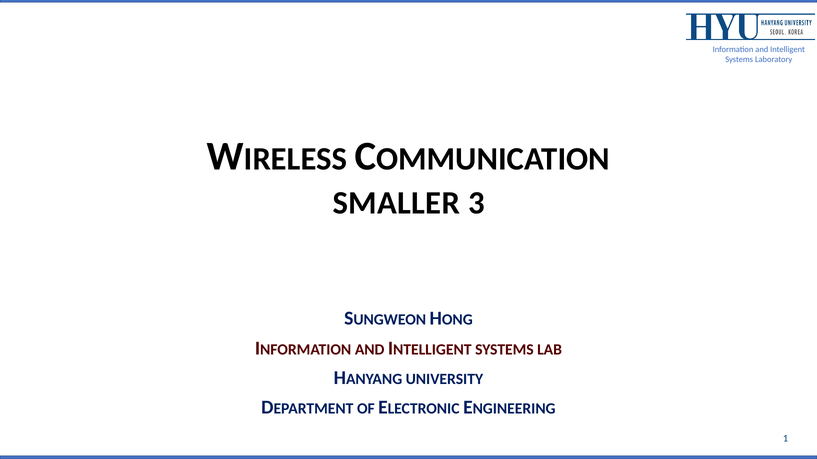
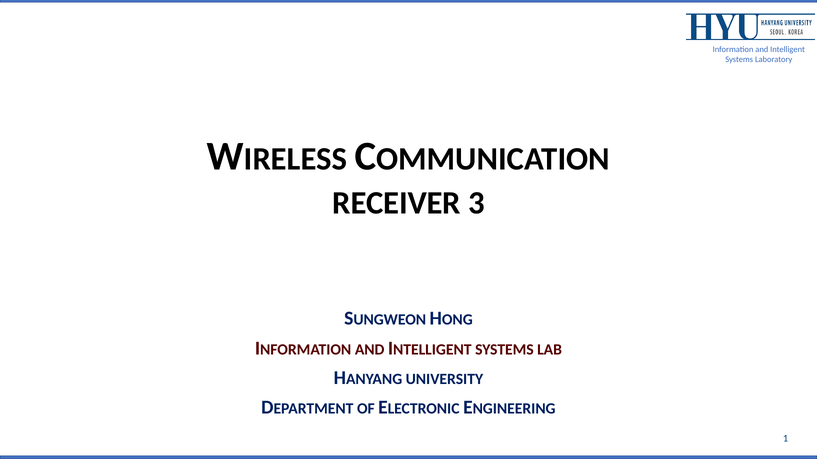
SMALLER: SMALLER -> RECEIVER
